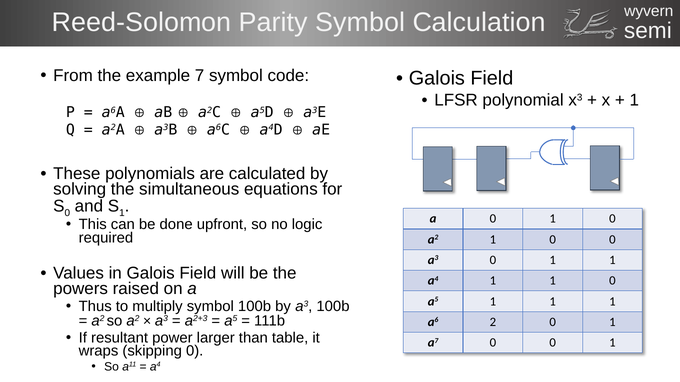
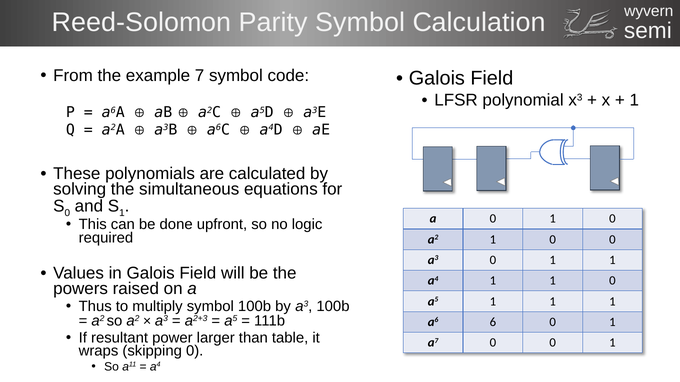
2: 2 -> 6
